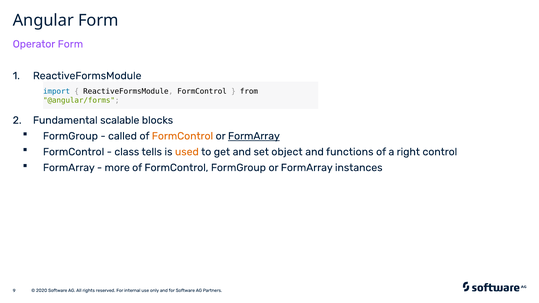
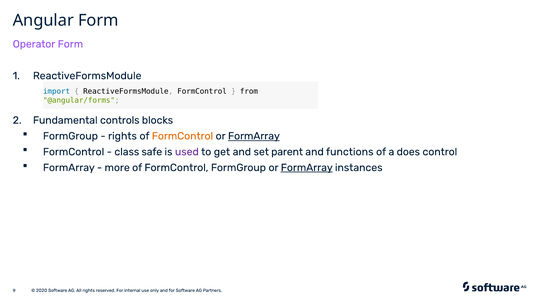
scalable: scalable -> controls
called at (122, 136): called -> rights
tells: tells -> safe
used colour: orange -> purple
object: object -> parent
right: right -> does
FormArray at (307, 168) underline: none -> present
